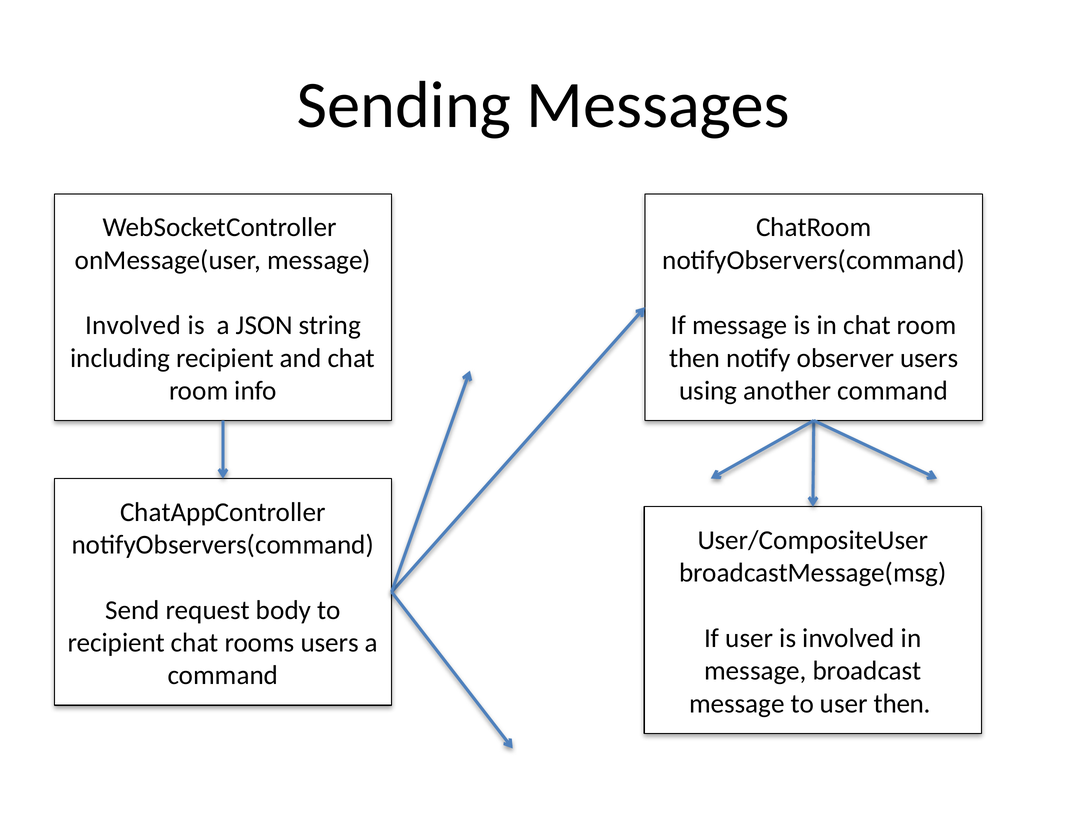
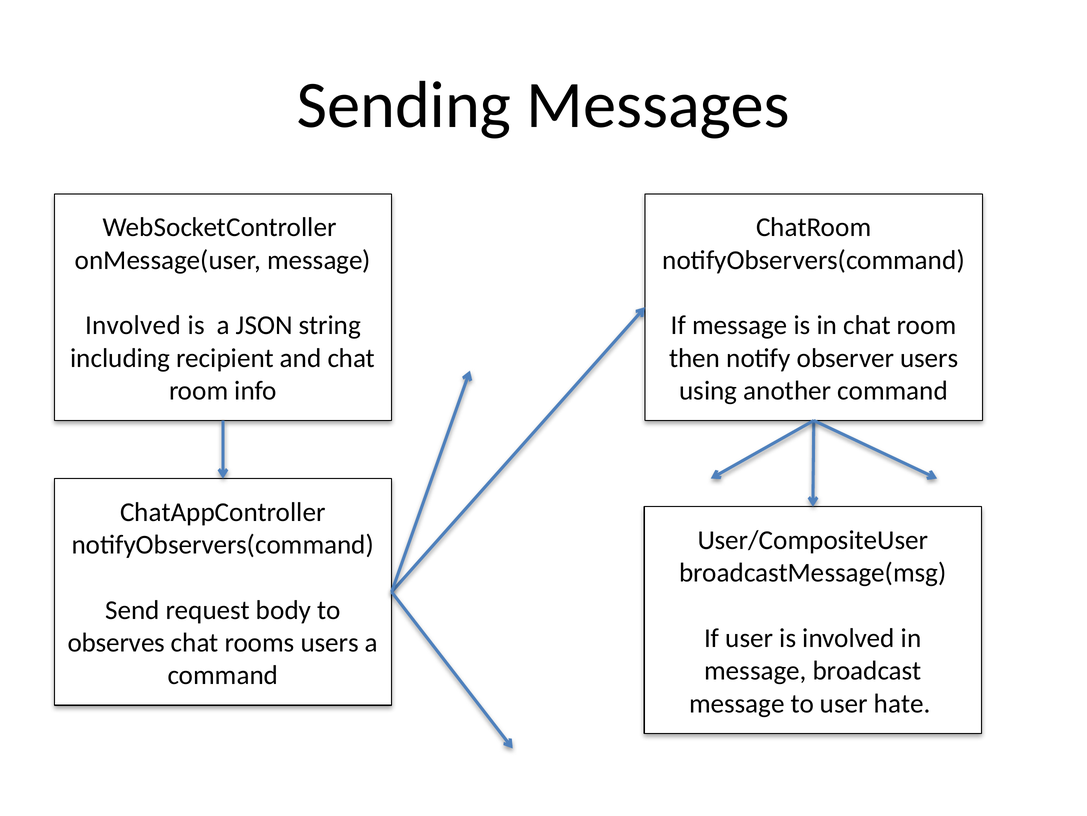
recipient at (116, 642): recipient -> observes
user then: then -> hate
